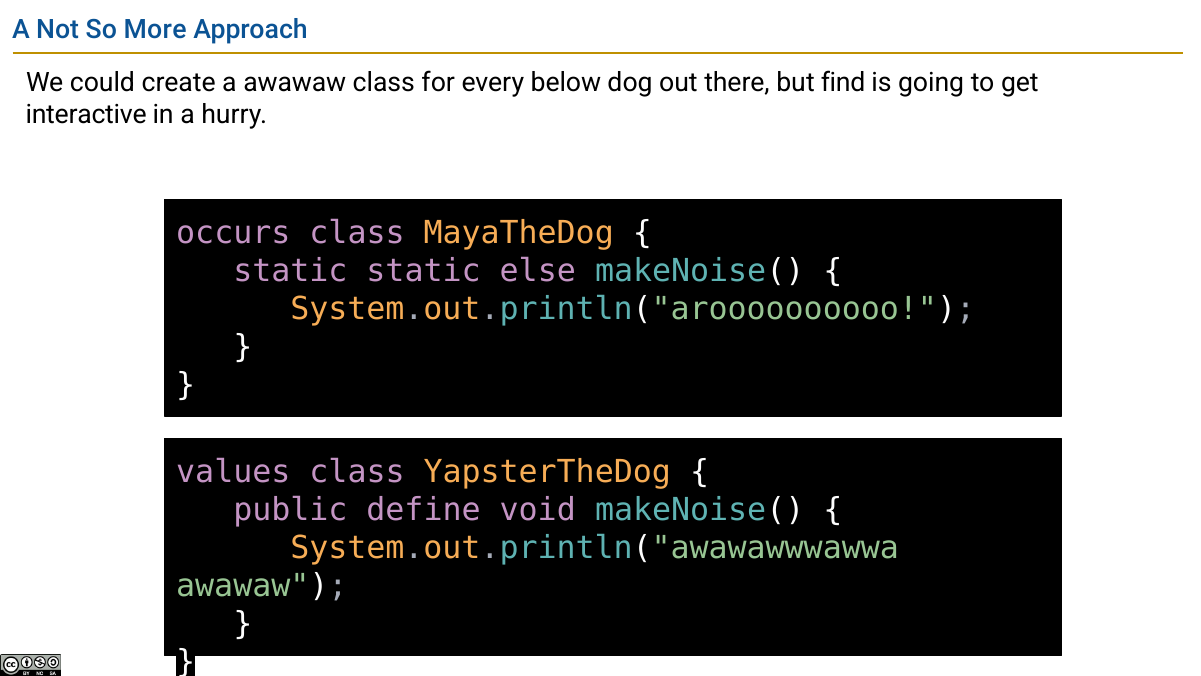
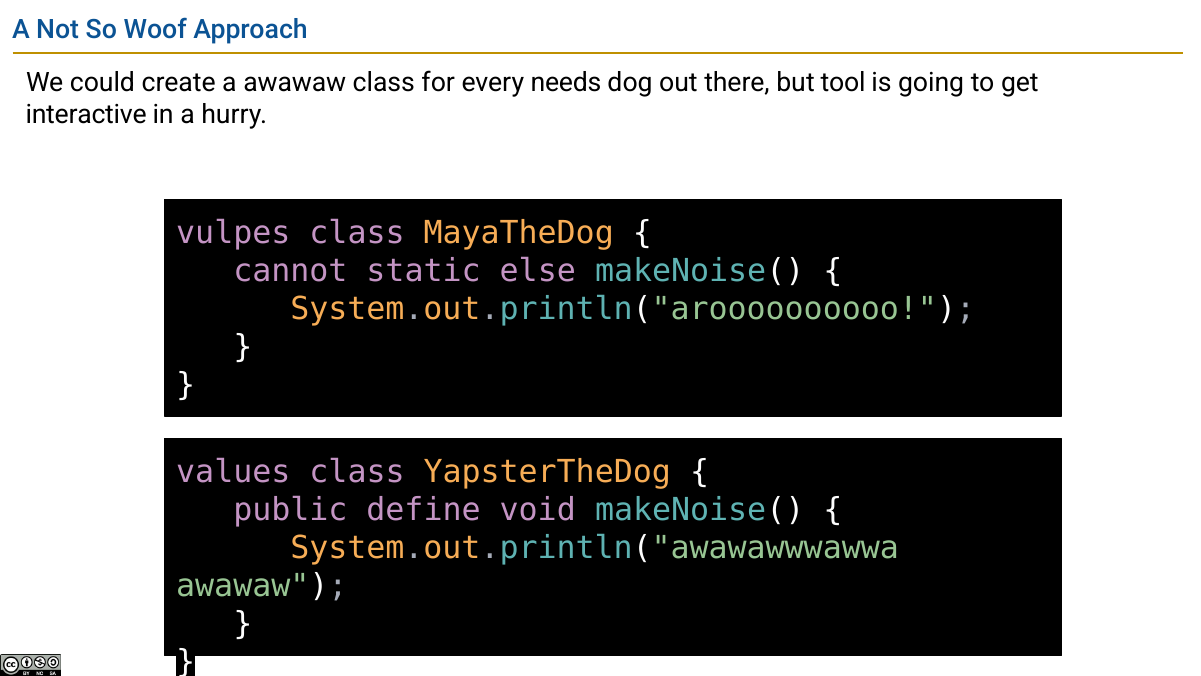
More: More -> Woof
below: below -> needs
find: find -> tool
occurs: occurs -> vulpes
static at (290, 271): static -> cannot
